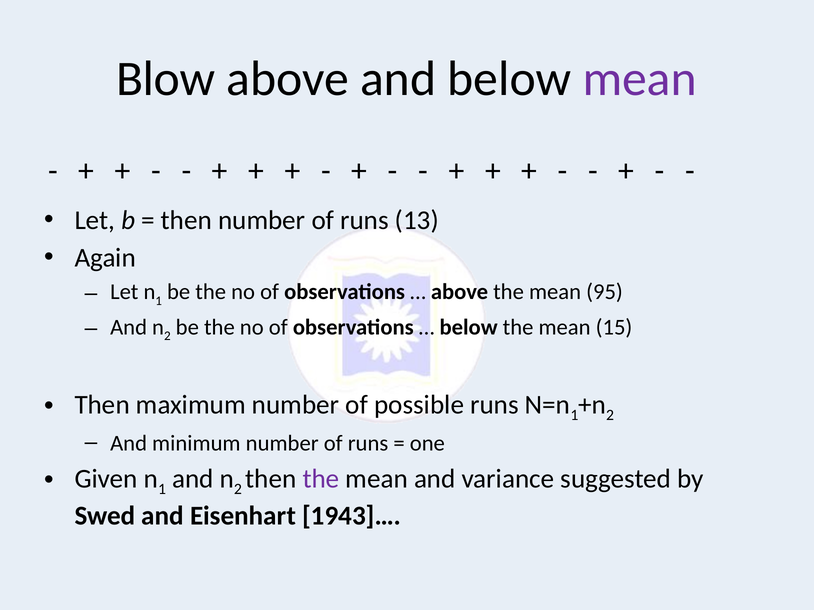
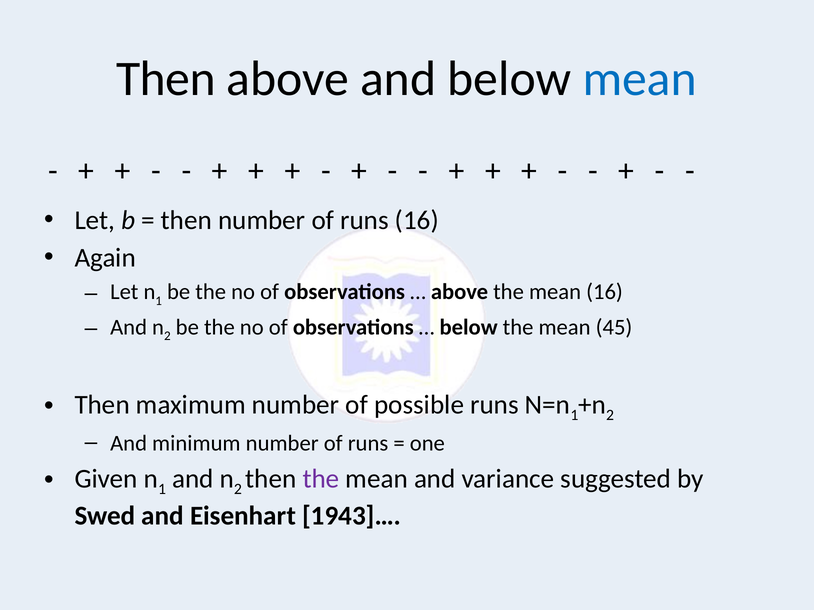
Blow at (166, 79): Blow -> Then
mean at (640, 79) colour: purple -> blue
runs 13: 13 -> 16
mean 95: 95 -> 16
15: 15 -> 45
